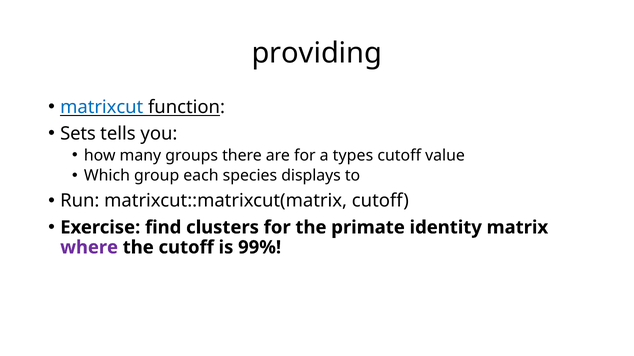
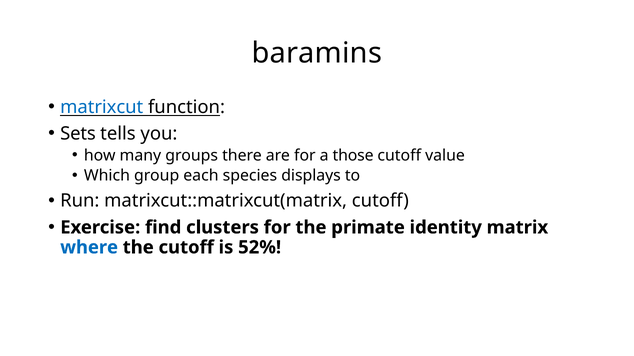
providing: providing -> baramins
types: types -> those
where colour: purple -> blue
99%: 99% -> 52%
